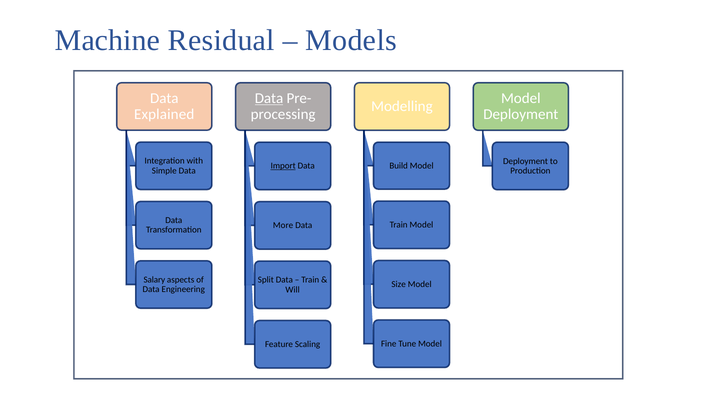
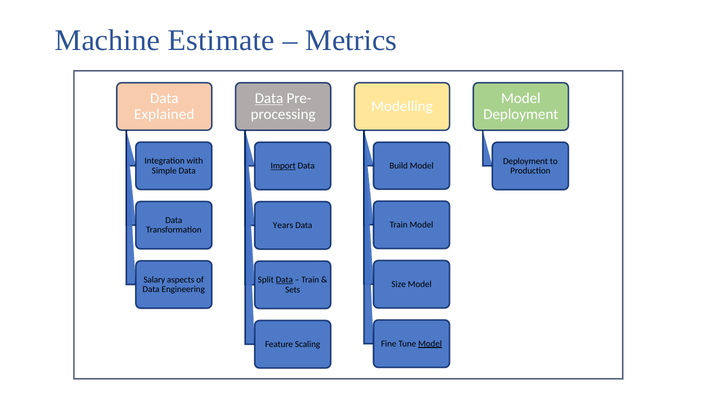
Residual: Residual -> Estimate
Models: Models -> Metrics
More: More -> Years
Data at (284, 280) underline: none -> present
Will: Will -> Sets
Model at (430, 344) underline: none -> present
